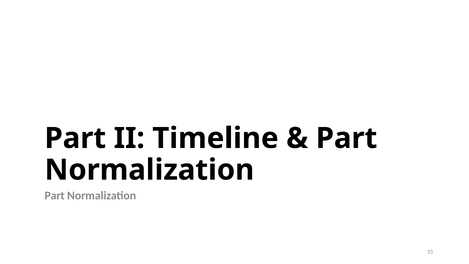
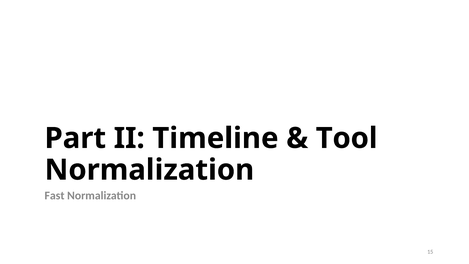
Part at (347, 138): Part -> Tool
Part at (55, 196): Part -> Fast
